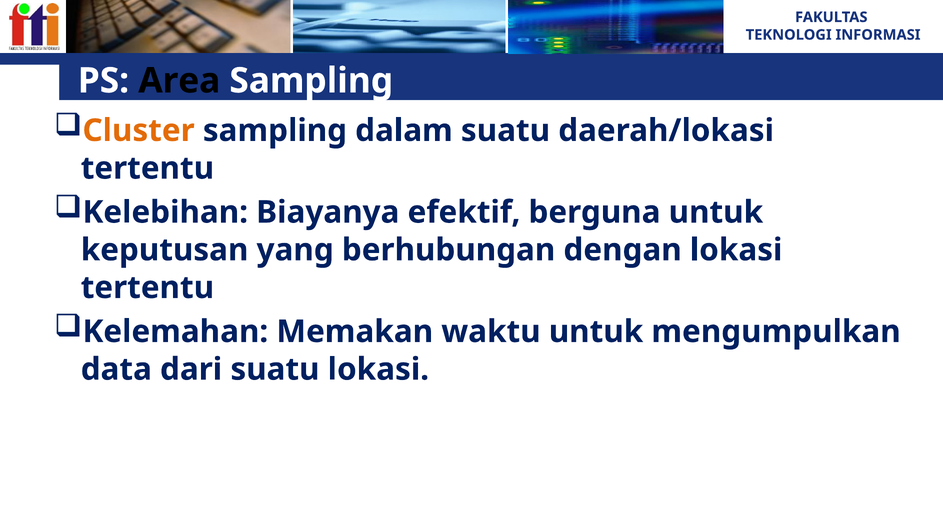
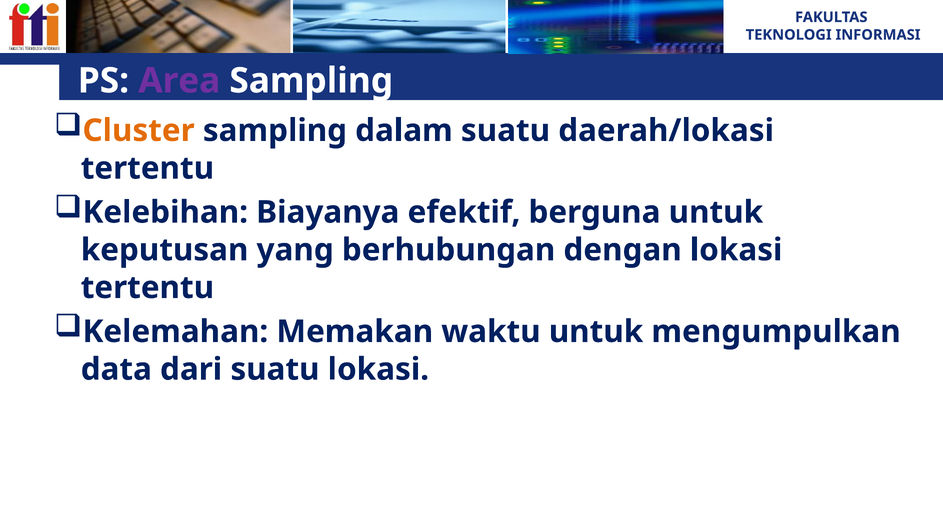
Area colour: black -> purple
